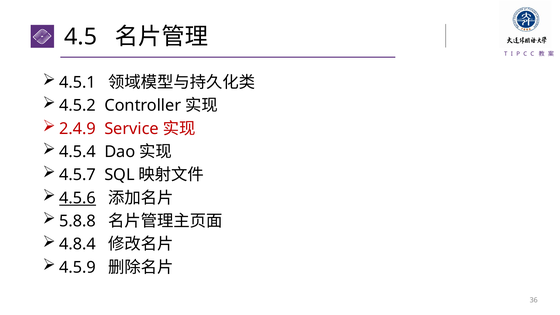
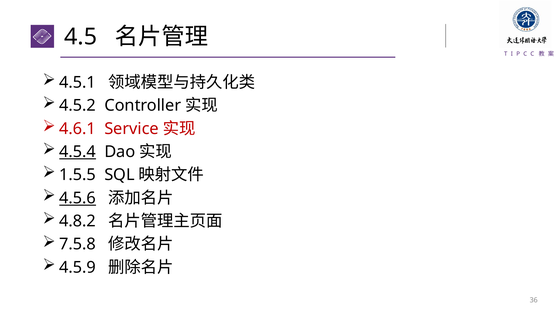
2.4.9: 2.4.9 -> 4.6.1
4.5.4 underline: none -> present
4.5.7: 4.5.7 -> 1.5.5
5.8.8: 5.8.8 -> 4.8.2
4.8.4: 4.8.4 -> 7.5.8
